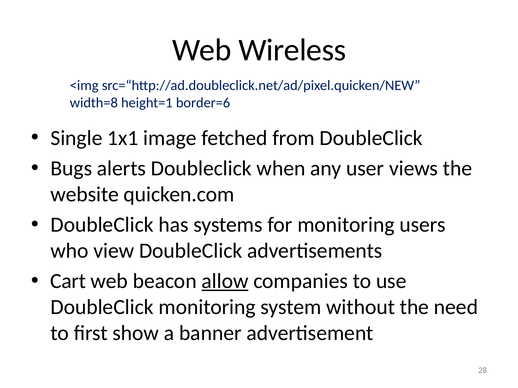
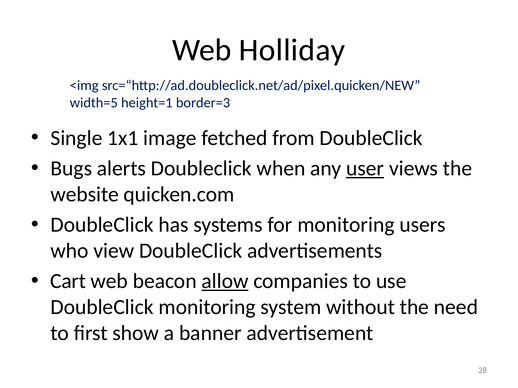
Wireless: Wireless -> Holliday
width=8: width=8 -> width=5
border=6: border=6 -> border=3
user underline: none -> present
